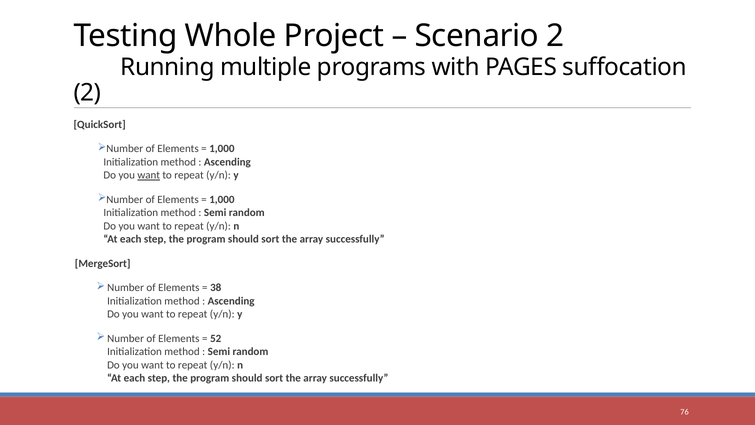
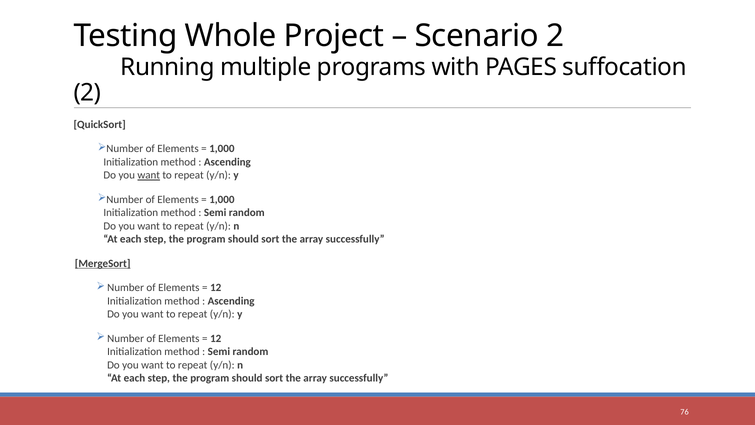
MergeSort underline: none -> present
38 at (216, 288): 38 -> 12
52 at (216, 338): 52 -> 12
